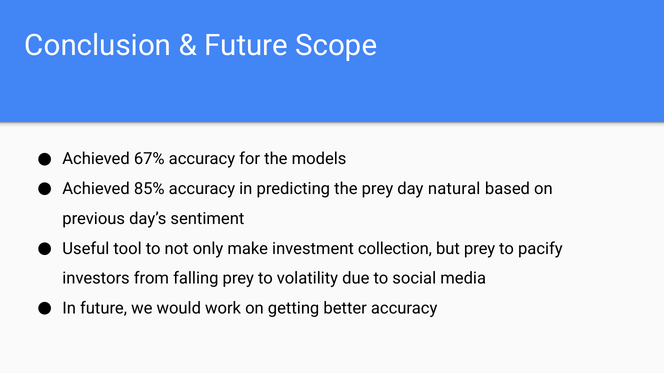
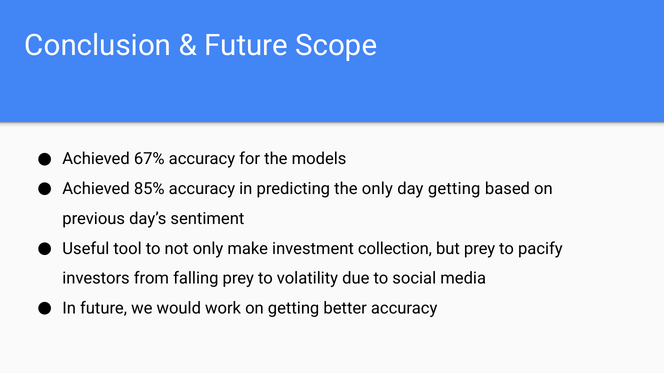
the prey: prey -> only
day natural: natural -> getting
